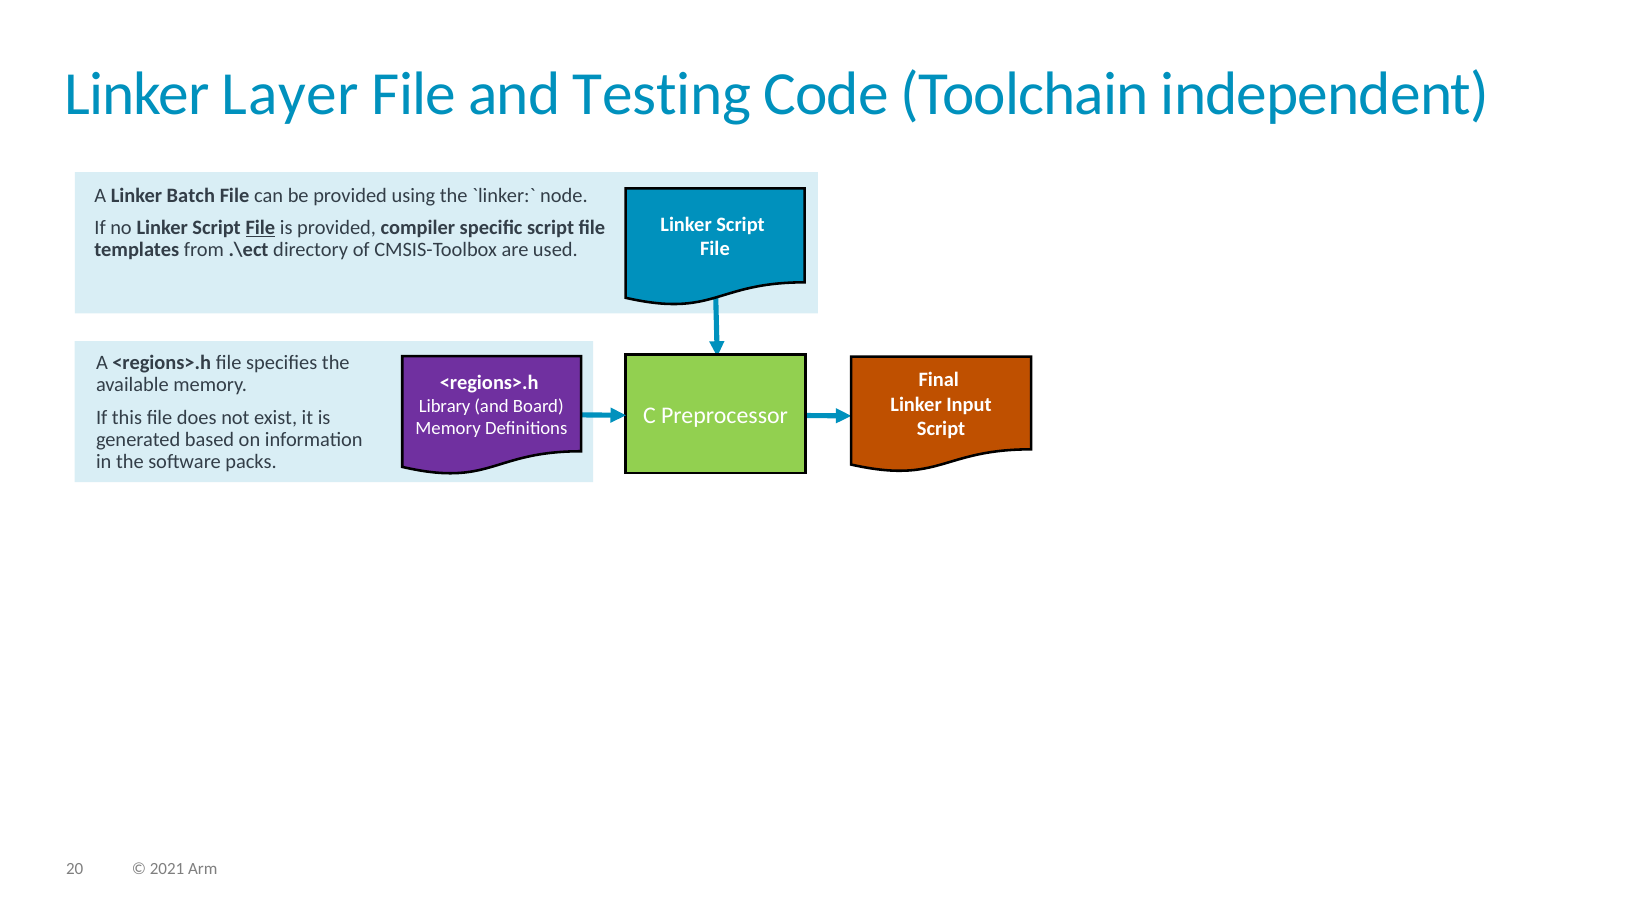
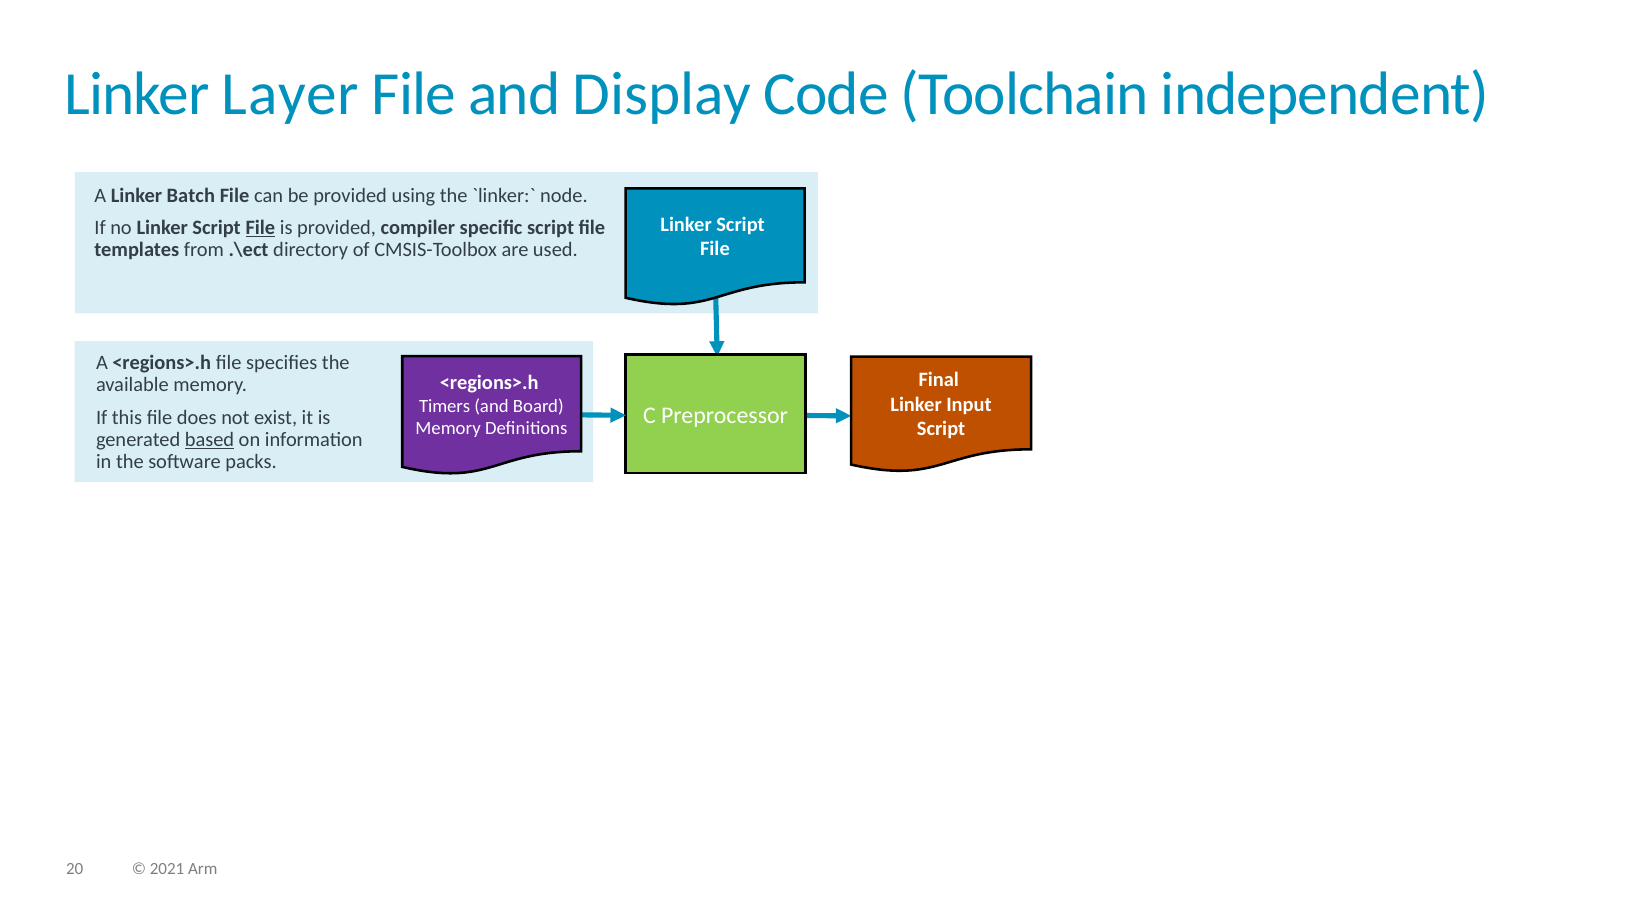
Testing: Testing -> Display
Library: Library -> Timers
based underline: none -> present
